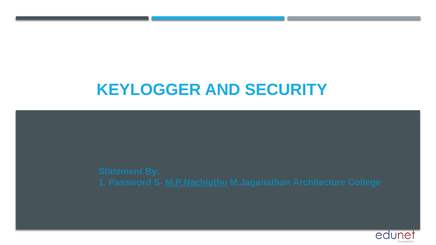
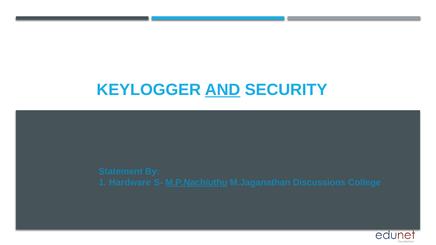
AND underline: none -> present
Password: Password -> Hardware
Architecture: Architecture -> Discussions
